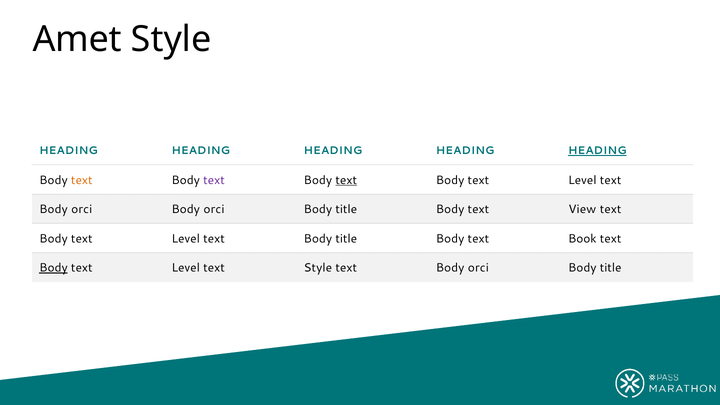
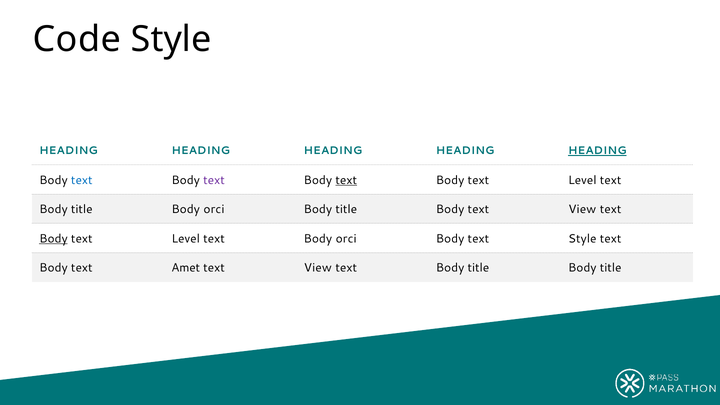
Amet: Amet -> Code
text at (82, 180) colour: orange -> blue
orci at (82, 209): orci -> title
Body at (53, 239) underline: none -> present
text Body title: title -> orci
text Book: Book -> Style
Body at (53, 268) underline: present -> none
Level at (186, 268): Level -> Amet
Style at (318, 268): Style -> View
orci at (478, 268): orci -> title
